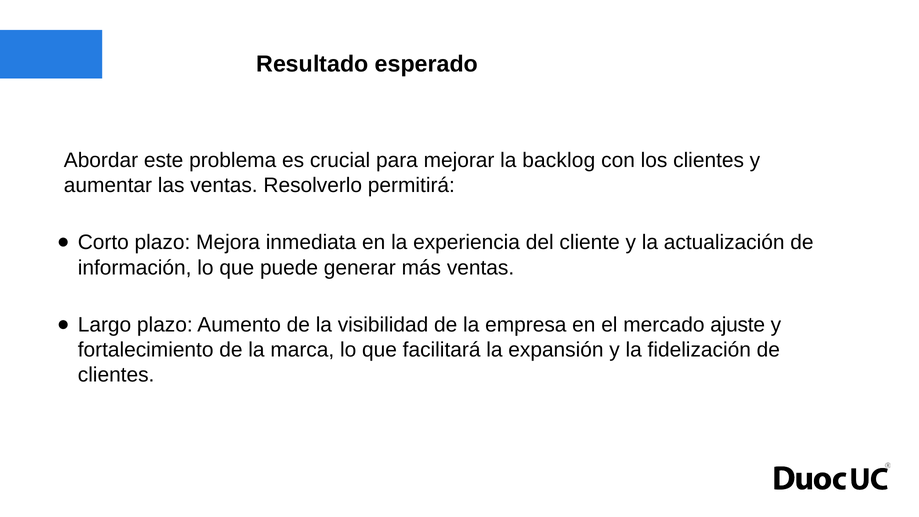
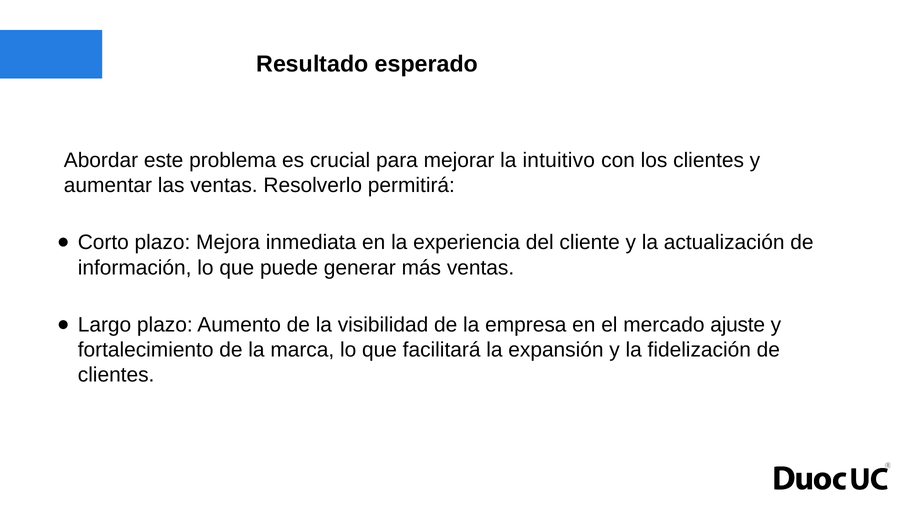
backlog: backlog -> intuitivo
